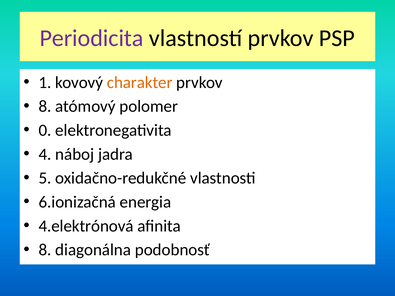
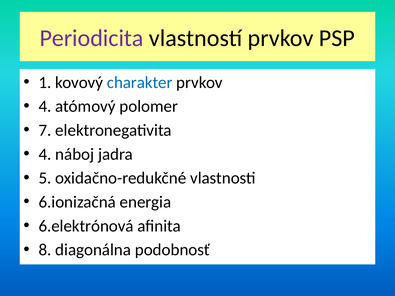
charakter colour: orange -> blue
8 at (45, 106): 8 -> 4
0: 0 -> 7
4.elektrónová: 4.elektrónová -> 6.elektrónová
